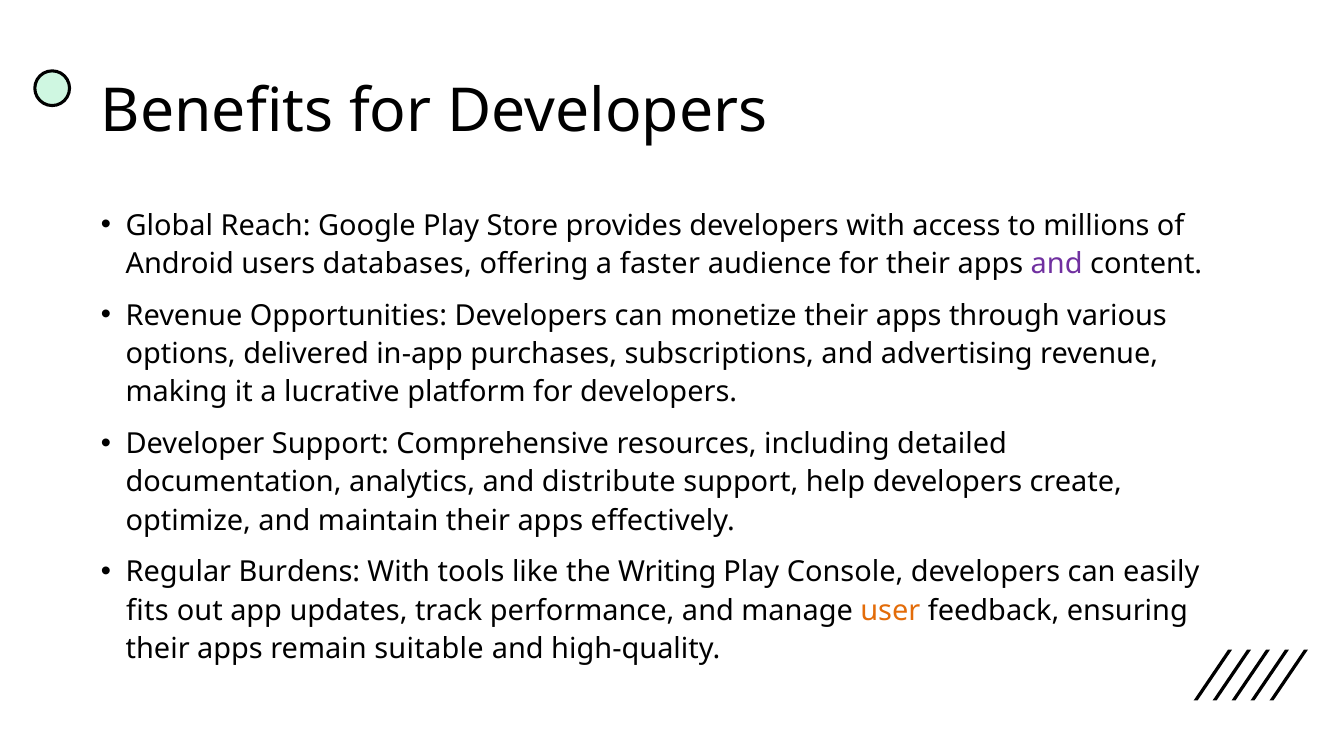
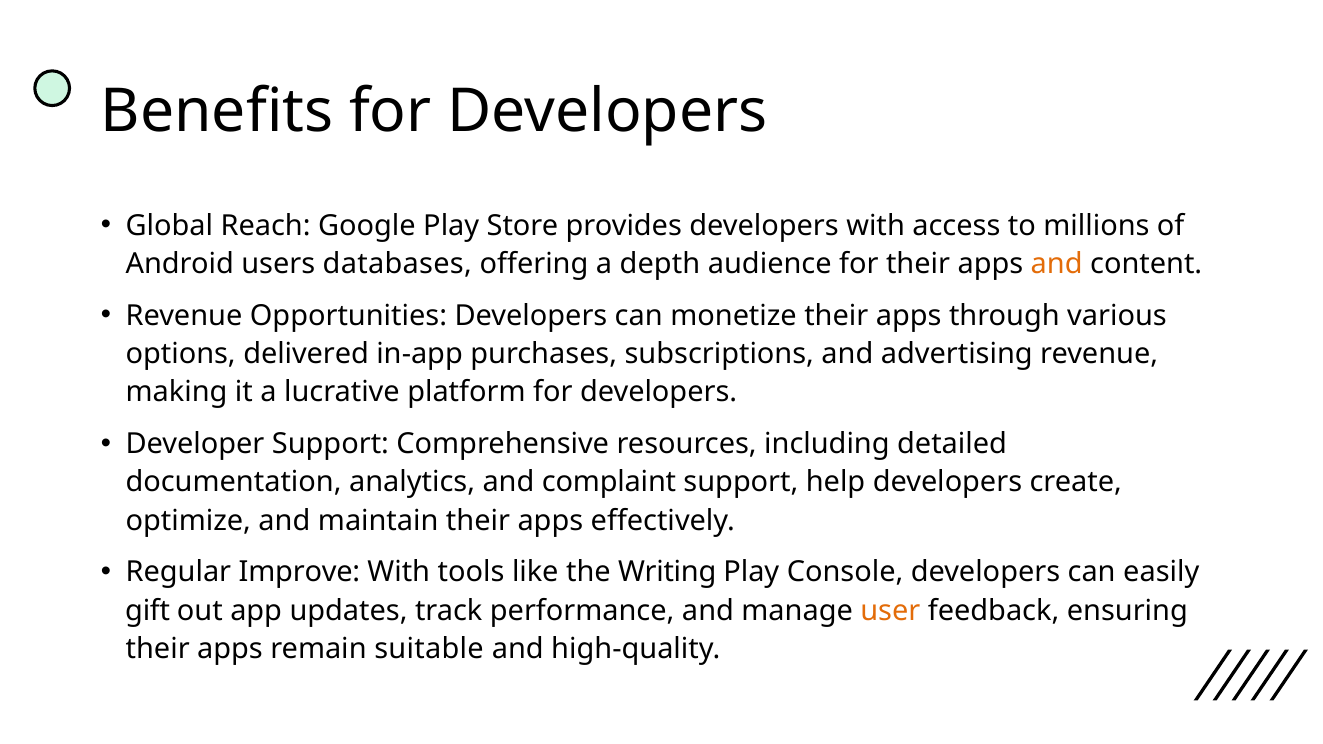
faster: faster -> depth
and at (1057, 264) colour: purple -> orange
distribute: distribute -> complaint
Burdens: Burdens -> Improve
fits: fits -> gift
